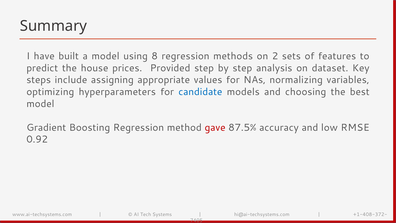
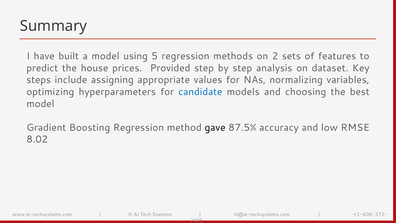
8: 8 -> 5
gave colour: red -> black
0.92: 0.92 -> 8.02
